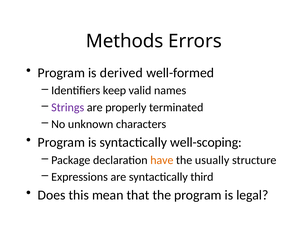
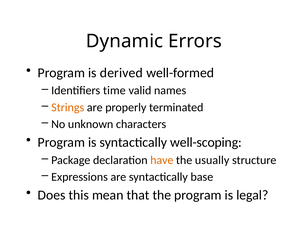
Methods: Methods -> Dynamic
keep: keep -> time
Strings colour: purple -> orange
third: third -> base
